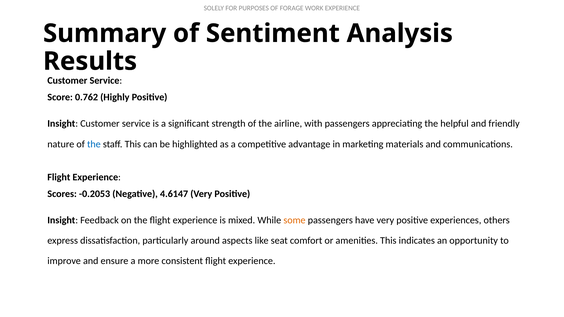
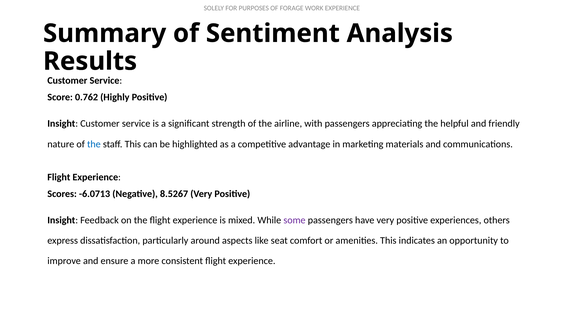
-0.2053: -0.2053 -> -6.0713
4.6147: 4.6147 -> 8.5267
some colour: orange -> purple
